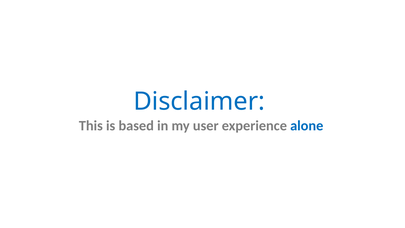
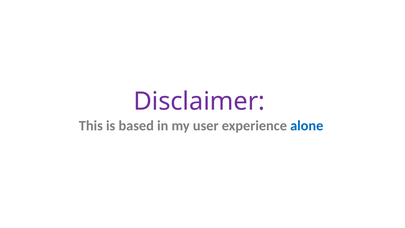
Disclaimer colour: blue -> purple
